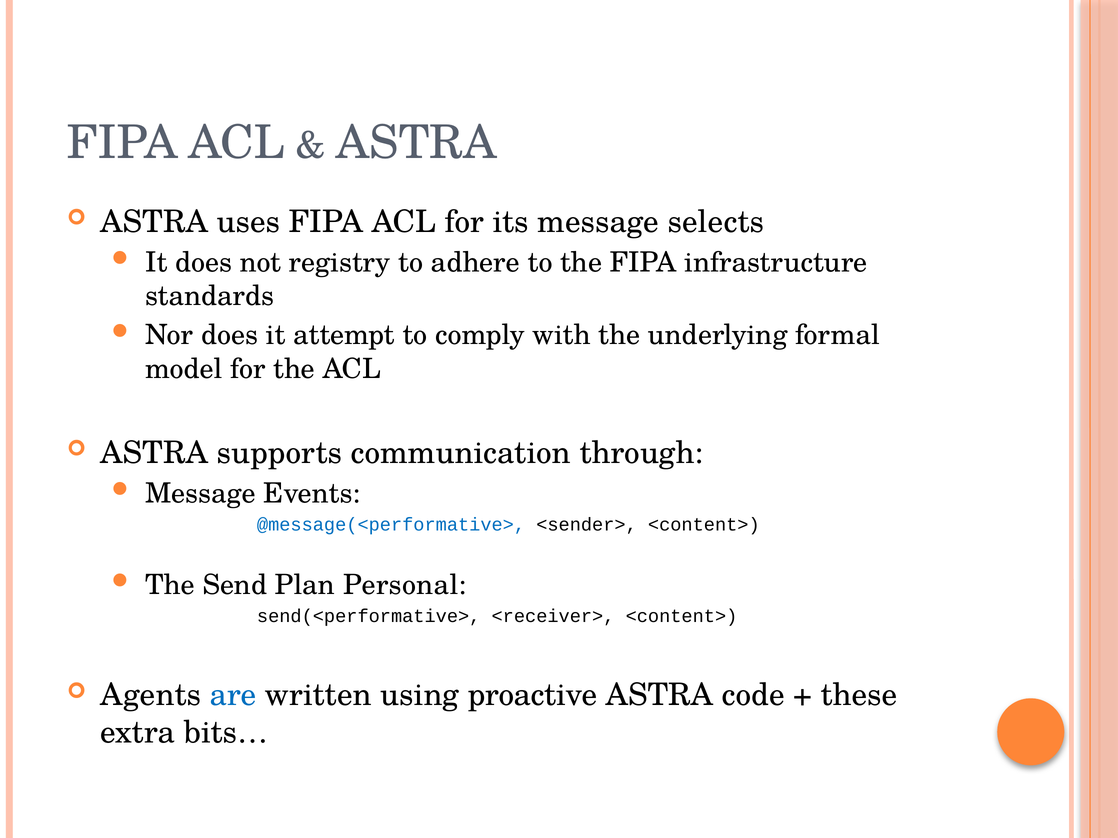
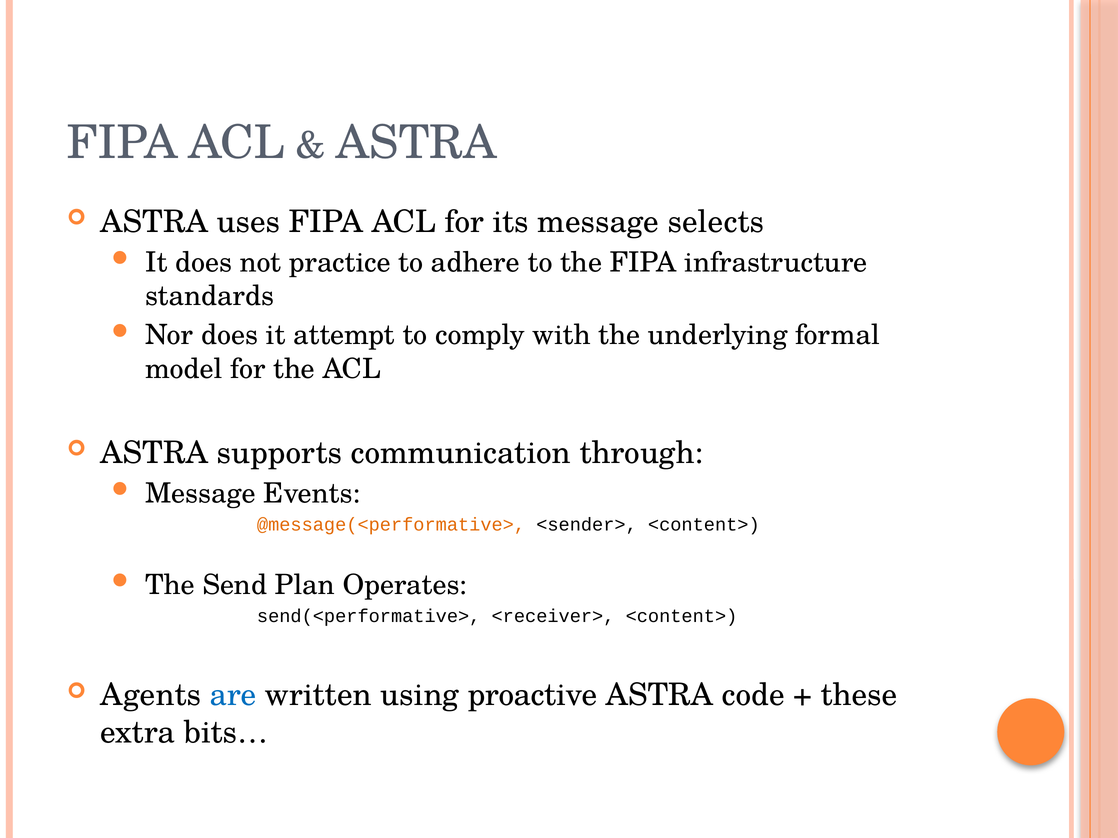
registry: registry -> practice
@message(<performative> colour: blue -> orange
Personal: Personal -> Operates
